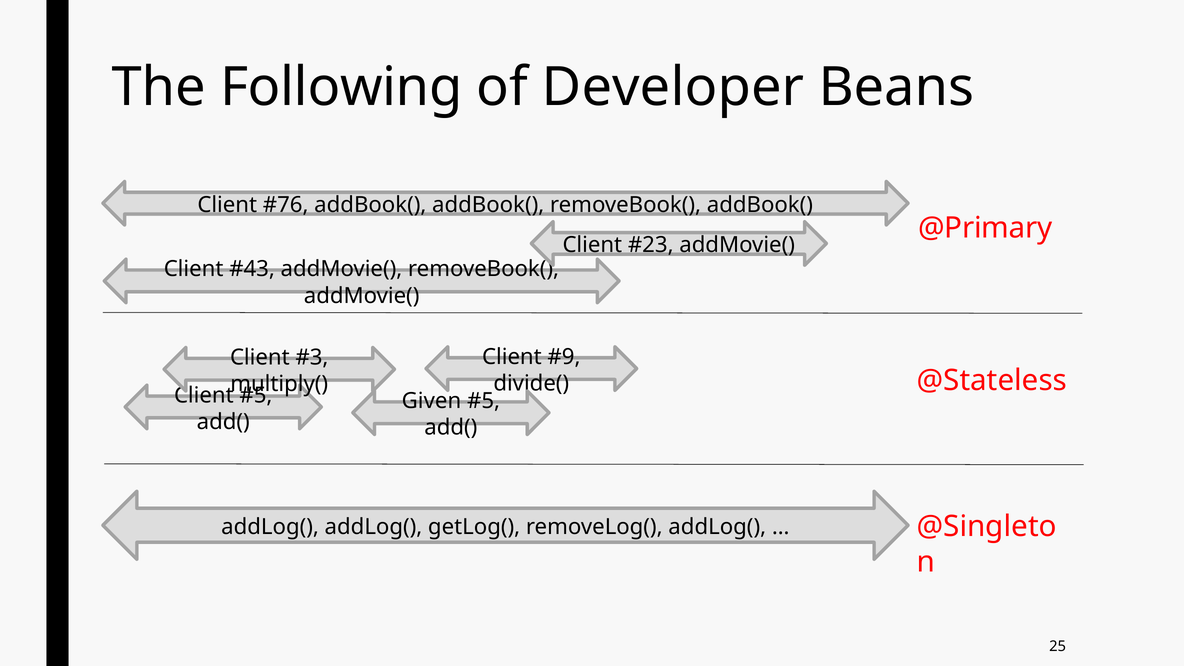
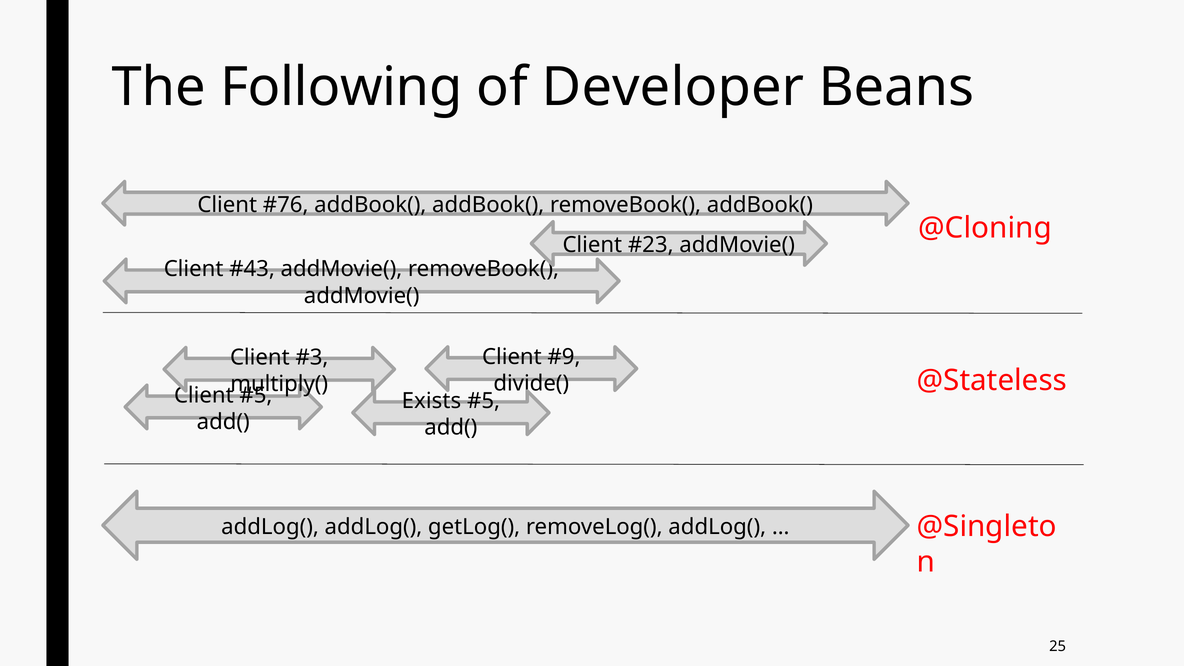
@Primary: @Primary -> @Cloning
Given: Given -> Exists
